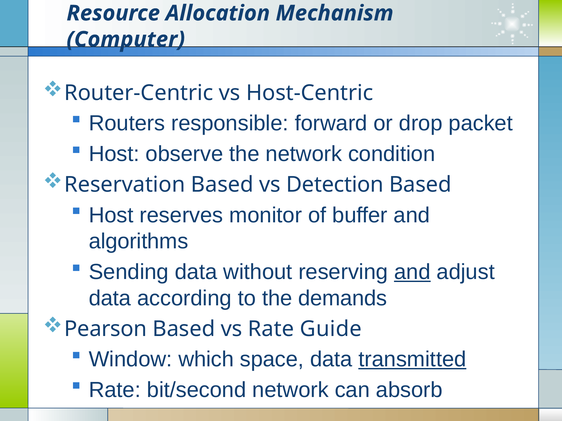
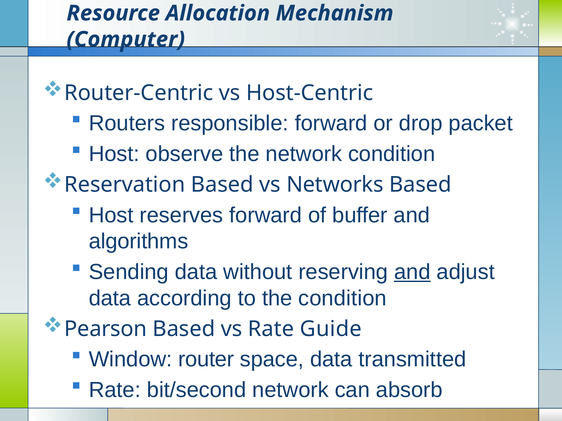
Detection: Detection -> Networks
reserves monitor: monitor -> forward
the demands: demands -> condition
which: which -> router
transmitted underline: present -> none
